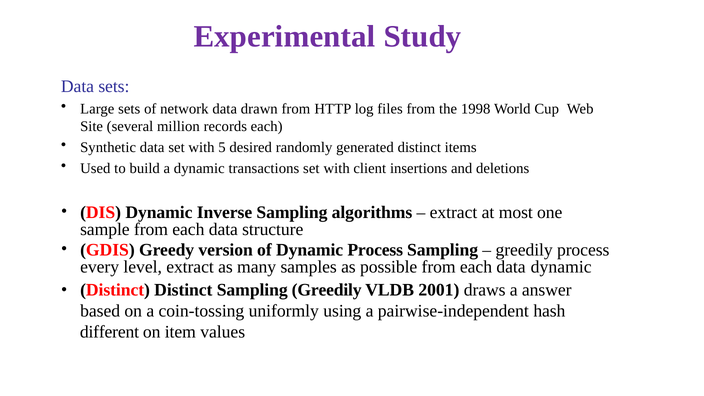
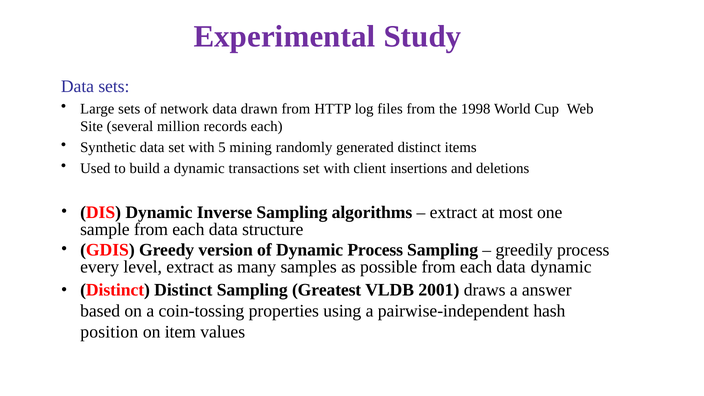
desired: desired -> mining
Sampling Greedily: Greedily -> Greatest
uniformly: uniformly -> properties
different: different -> position
